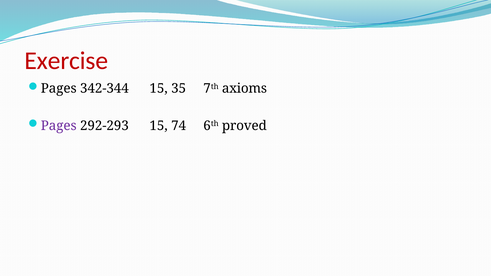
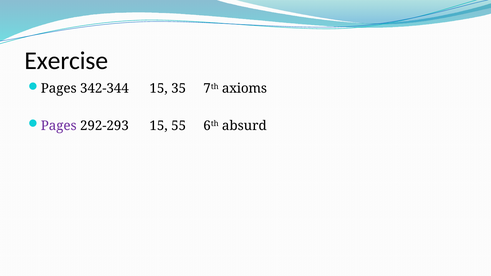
Exercise colour: red -> black
74: 74 -> 55
proved: proved -> absurd
